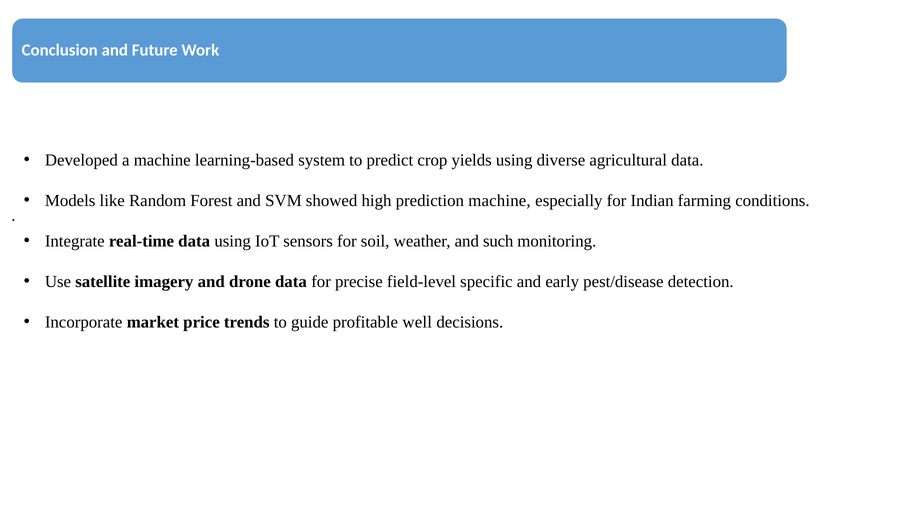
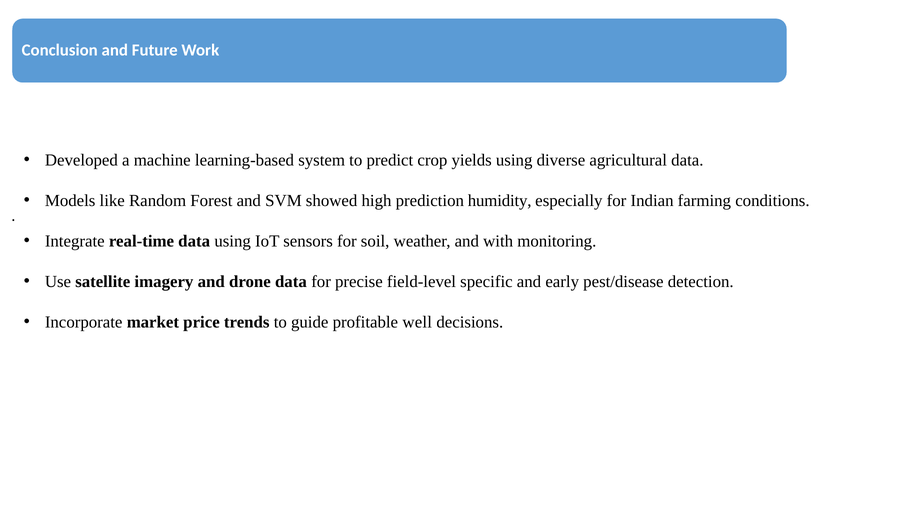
prediction machine: machine -> humidity
such: such -> with
